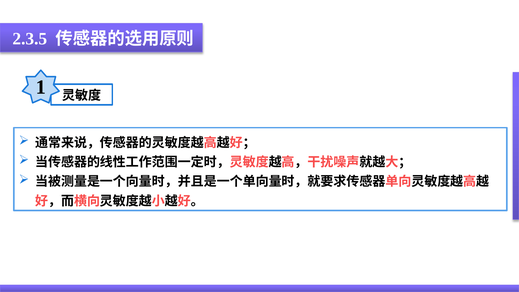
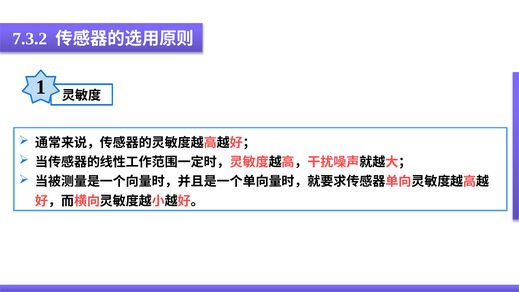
2.3.5: 2.3.5 -> 7.3.2
